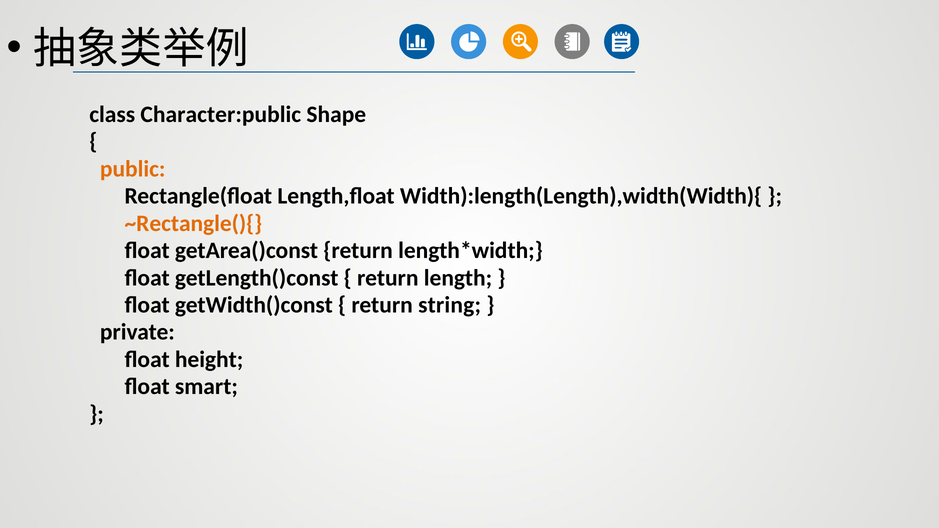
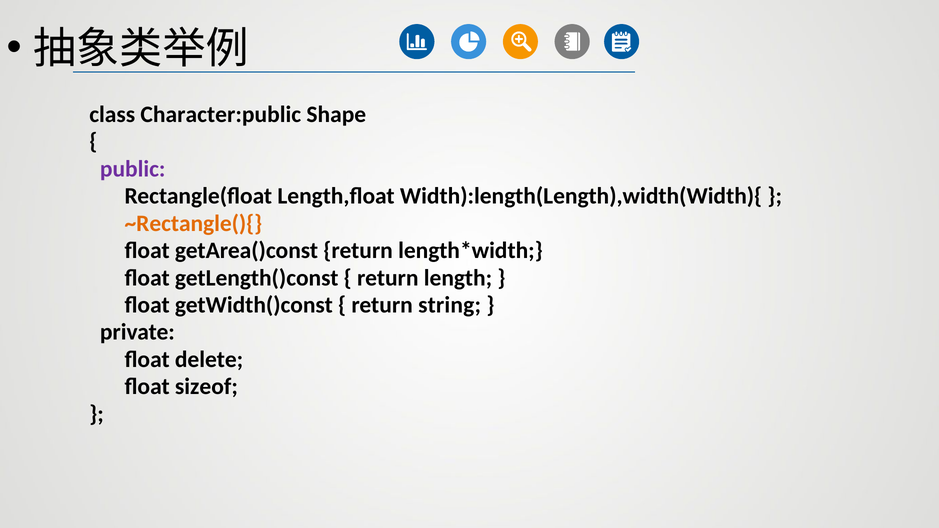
public colour: orange -> purple
height: height -> delete
smart: smart -> sizeof
